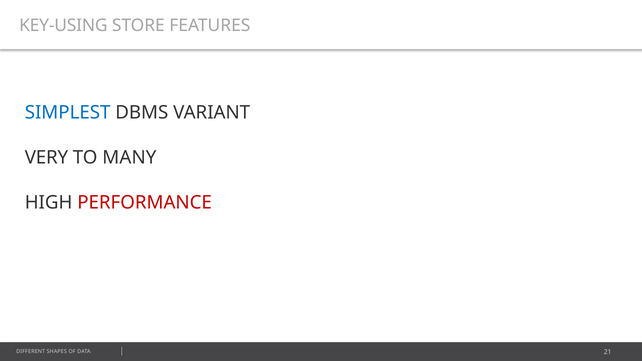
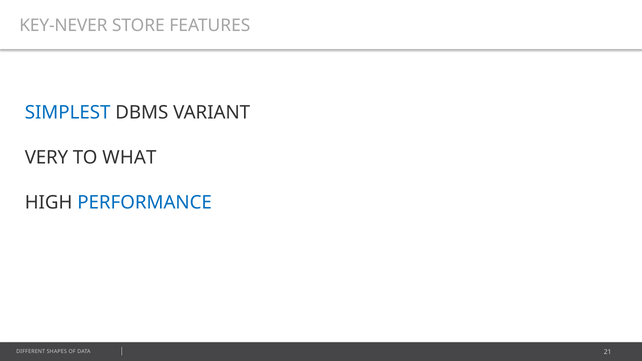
KEY-USING: KEY-USING -> KEY-NEVER
MANY: MANY -> WHAT
PERFORMANCE colour: red -> blue
